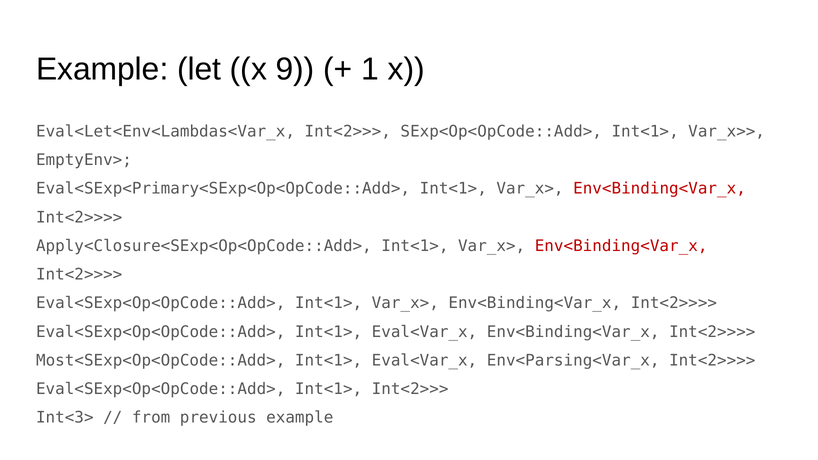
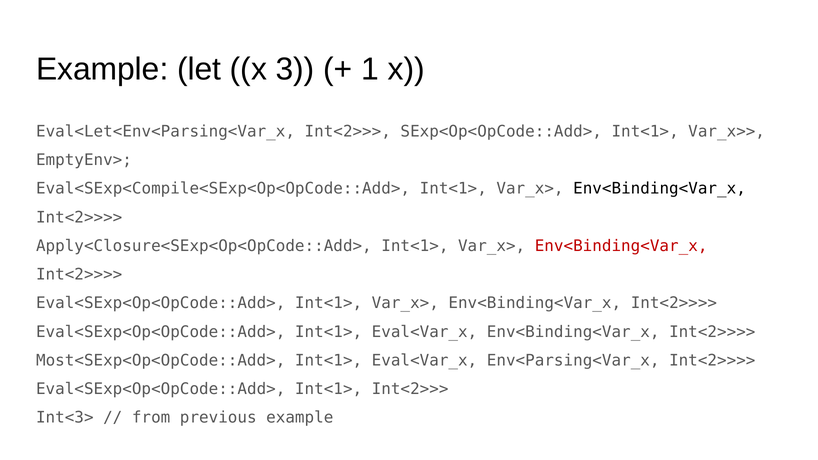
9: 9 -> 3
Eval<Let<Env<Lambdas<Var_x: Eval<Let<Env<Lambdas<Var_x -> Eval<Let<Env<Parsing<Var_x
Eval<SExp<Primary<SExp<Op<OpCode::Add>: Eval<SExp<Primary<SExp<Op<OpCode::Add> -> Eval<SExp<Compile<SExp<Op<OpCode::Add>
Env<Binding<Var_x at (660, 189) colour: red -> black
